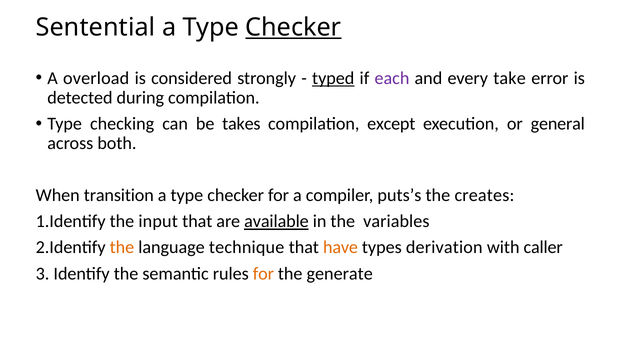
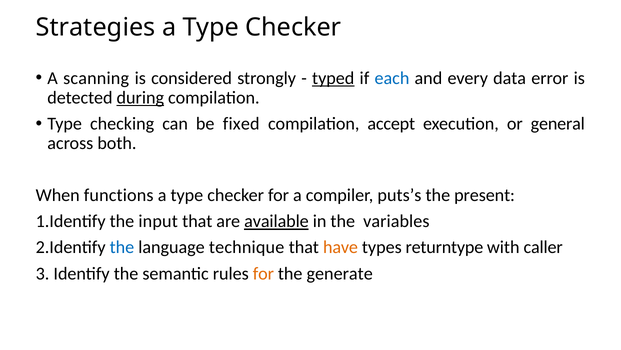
Sentential: Sentential -> Strategies
Checker at (293, 27) underline: present -> none
overload: overload -> scanning
each colour: purple -> blue
take: take -> data
during underline: none -> present
takes: takes -> fixed
except: except -> accept
transition: transition -> functions
creates: creates -> present
the at (122, 247) colour: orange -> blue
derivation: derivation -> returntype
